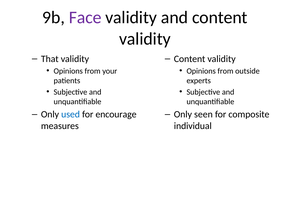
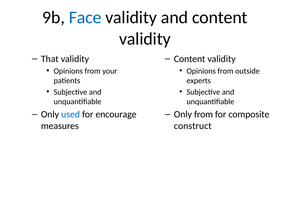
Face colour: purple -> blue
Only seen: seen -> from
individual: individual -> construct
